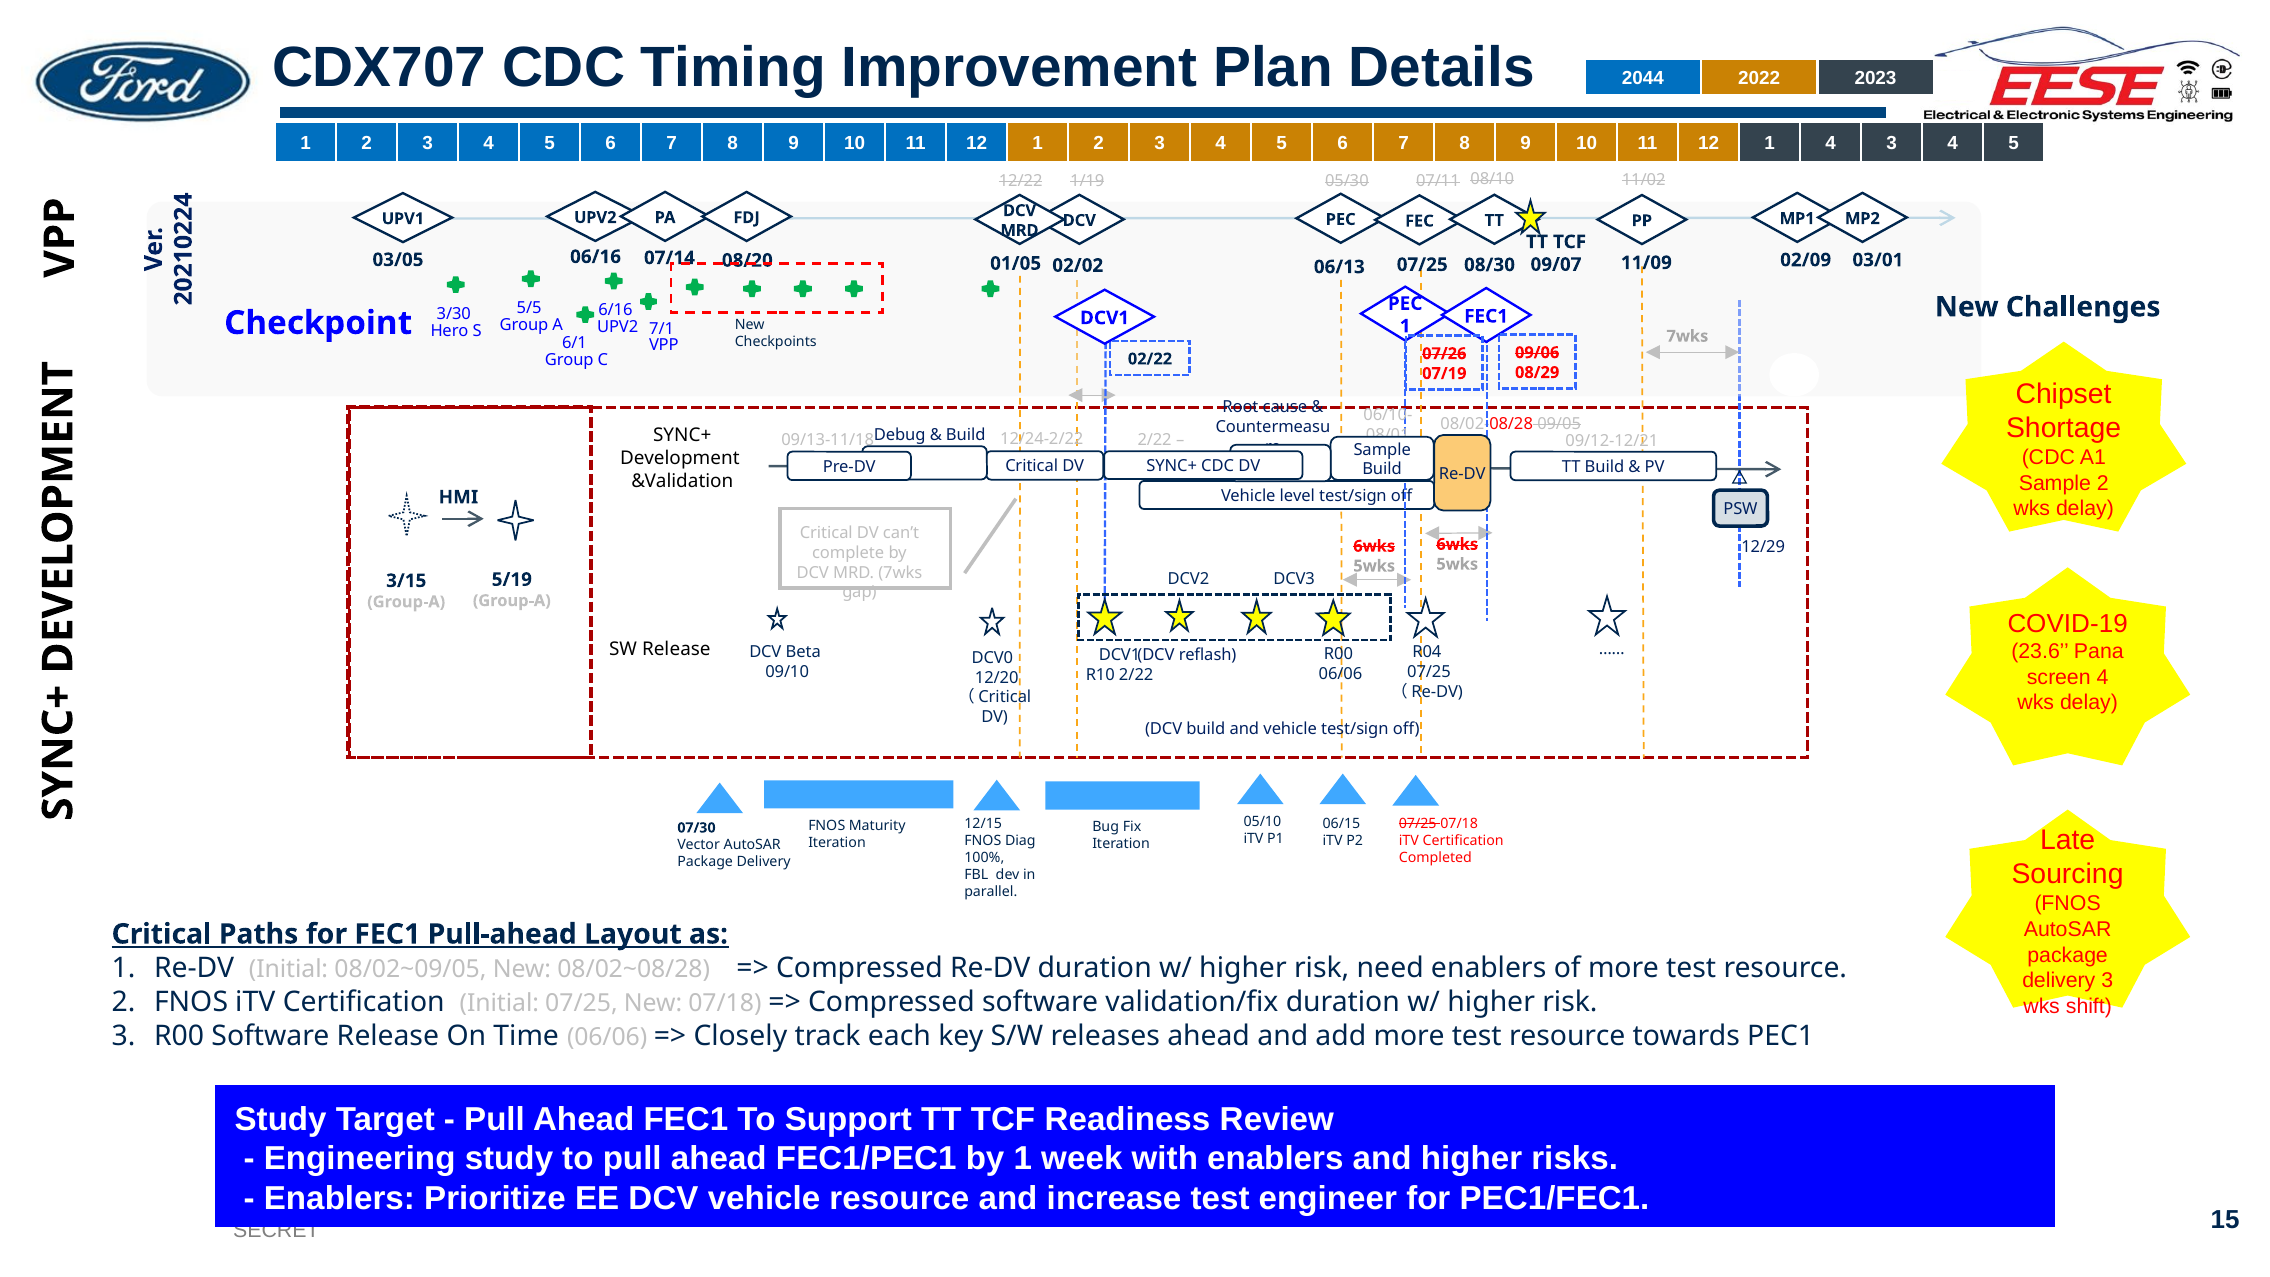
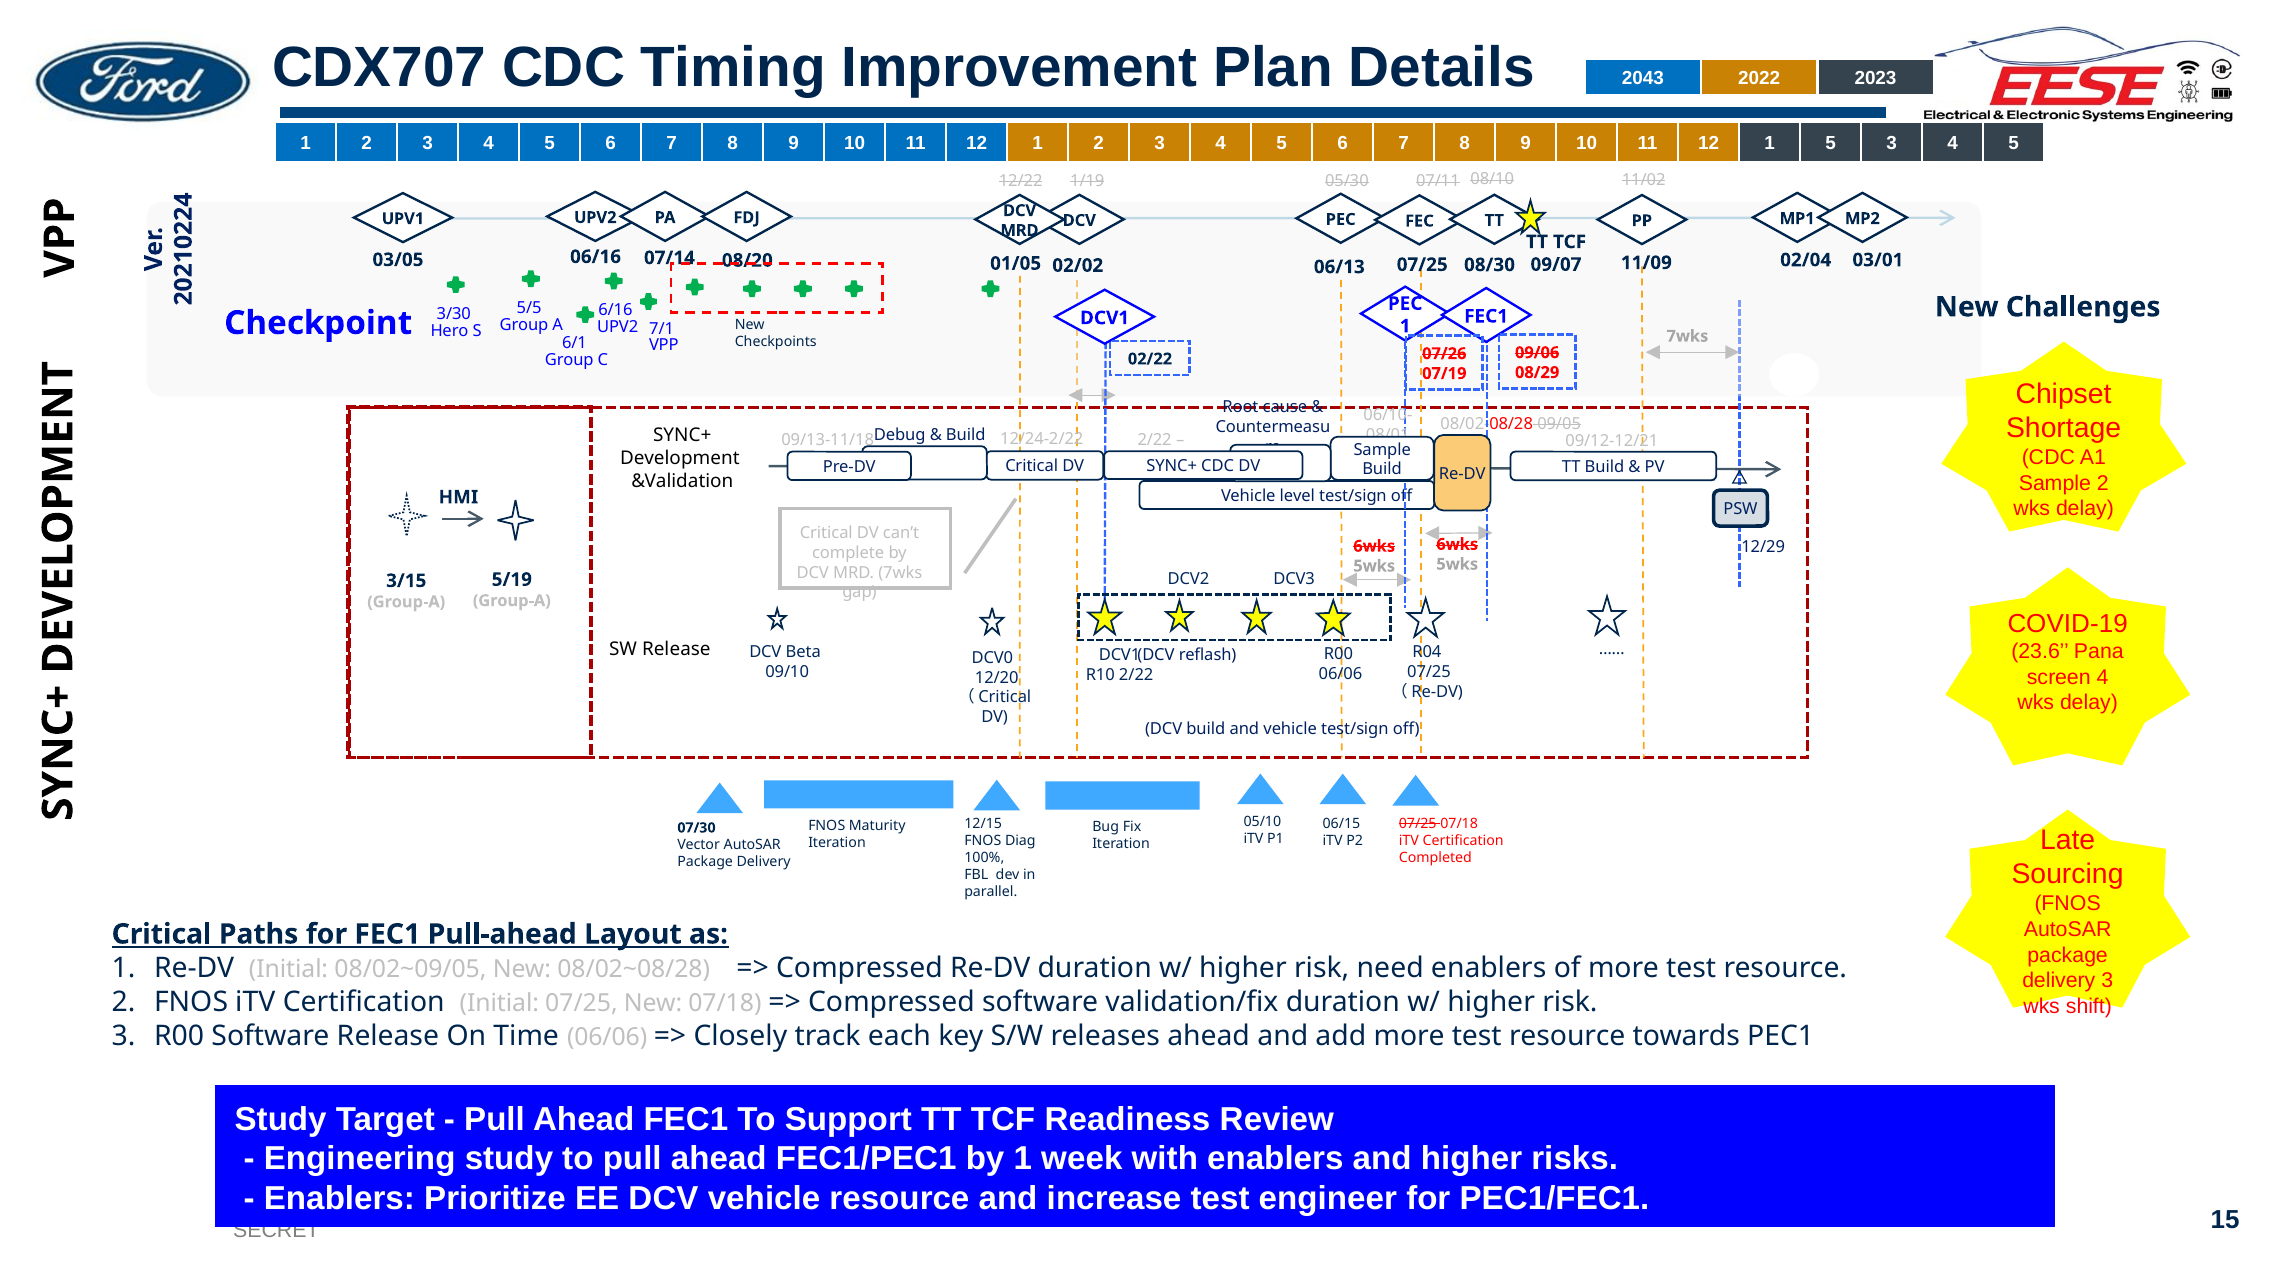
2044: 2044 -> 2043
1 4: 4 -> 5
02/09: 02/09 -> 02/04
